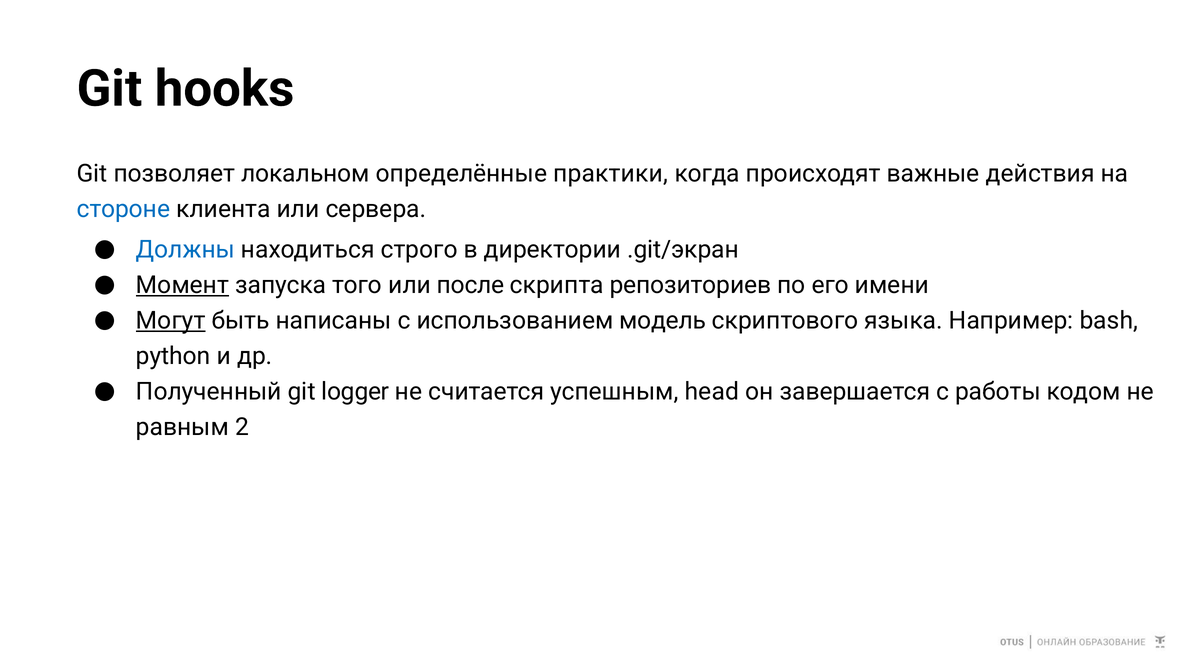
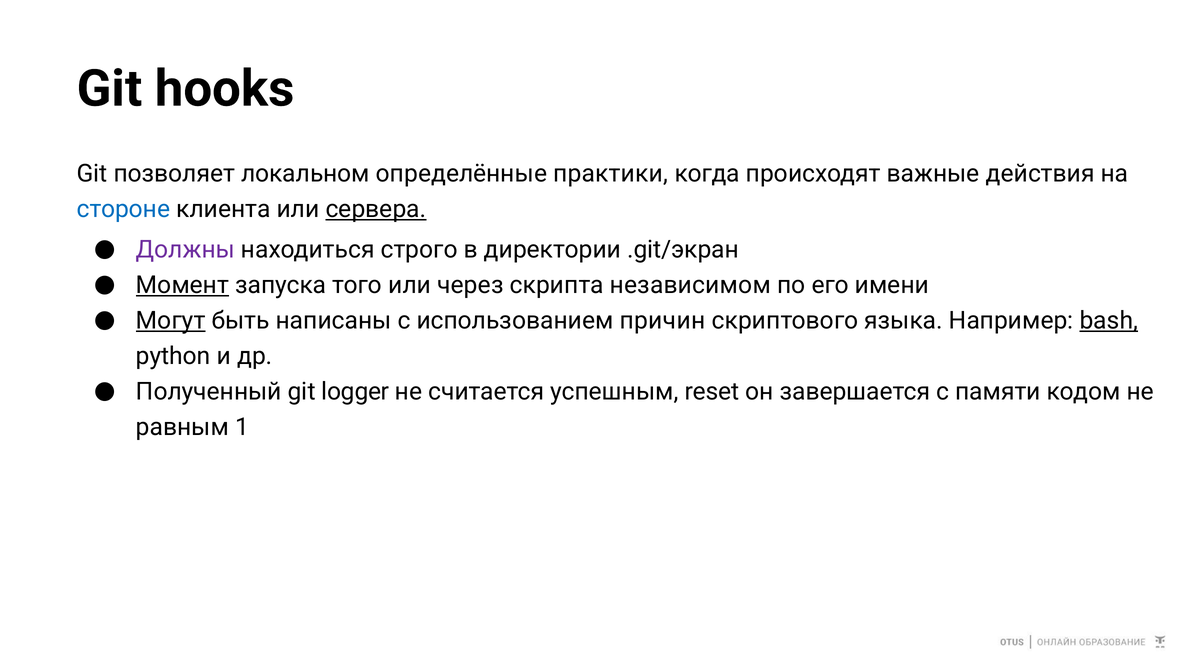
сервера underline: none -> present
Должны colour: blue -> purple
после: после -> через
репозиториев: репозиториев -> независимом
модель: модель -> причин
bash underline: none -> present
head: head -> reset
работы: работы -> памяти
2: 2 -> 1
